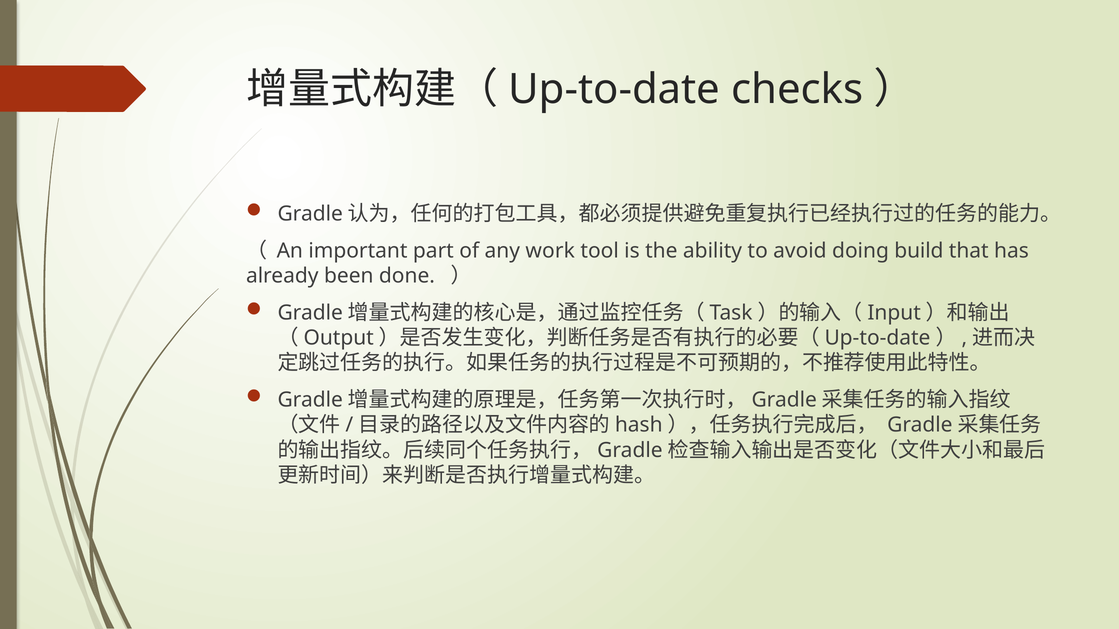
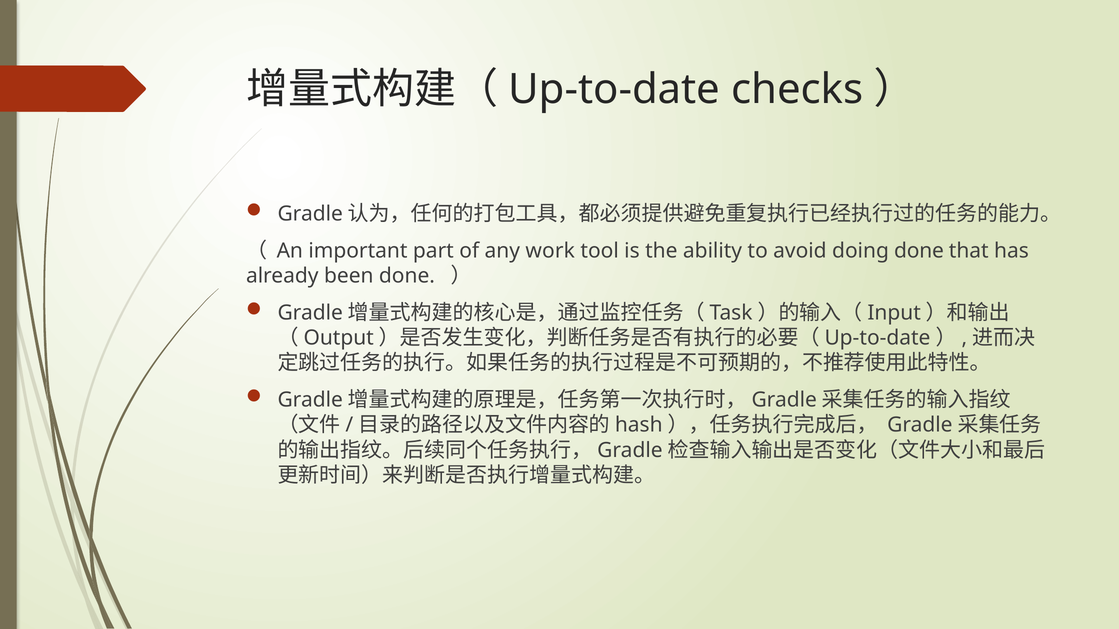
doing build: build -> done
